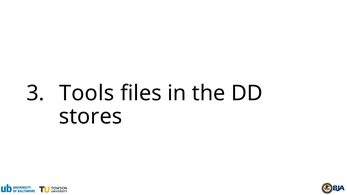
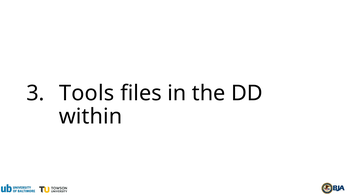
stores: stores -> within
